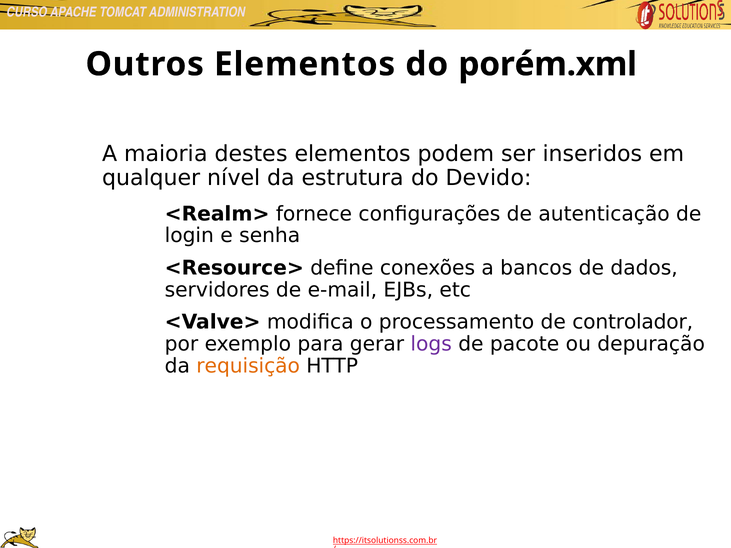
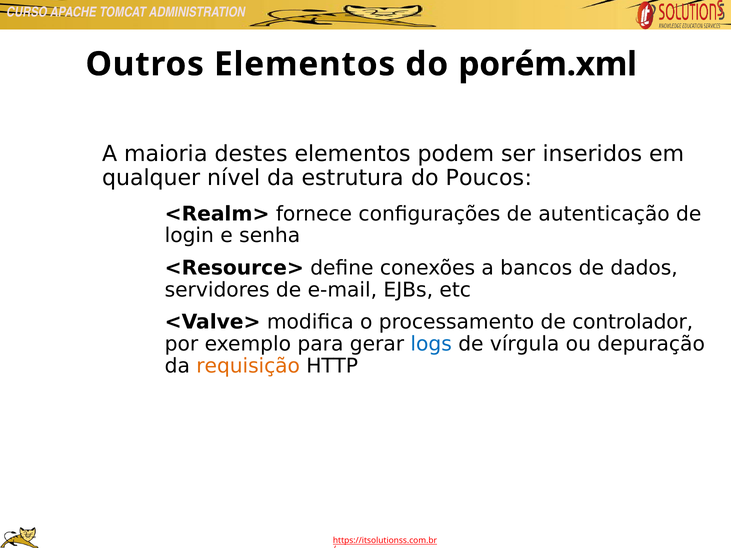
Devido: Devido -> Poucos
logs colour: purple -> blue
pacote: pacote -> vírgula
